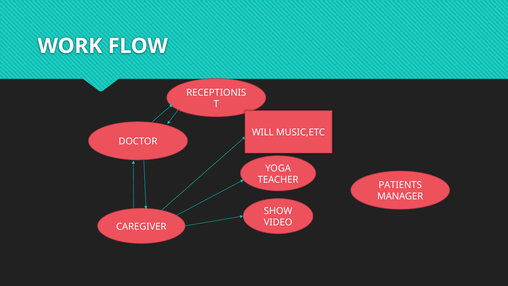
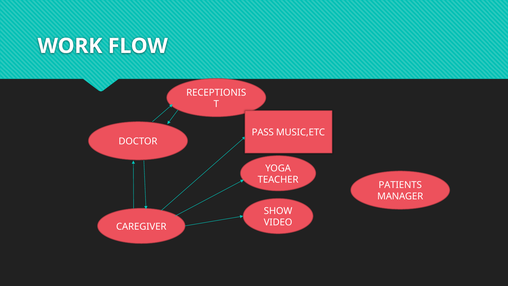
WILL: WILL -> PASS
